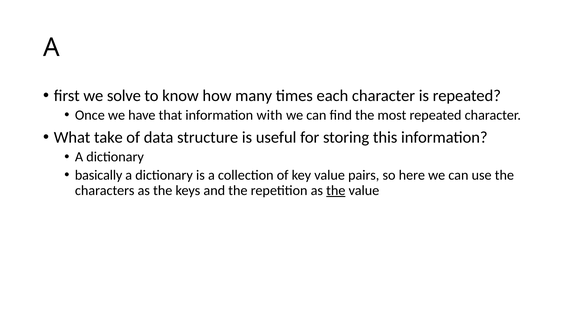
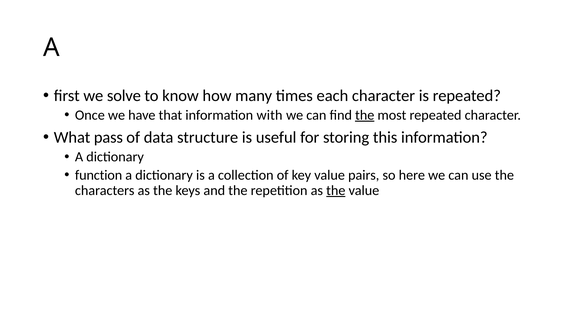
the at (365, 115) underline: none -> present
take: take -> pass
basically: basically -> function
